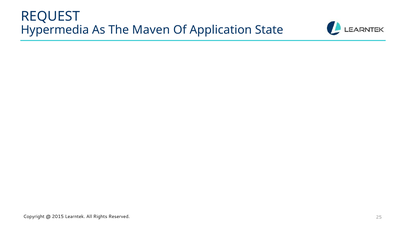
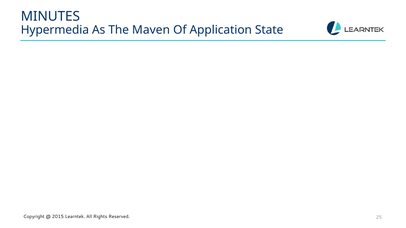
REQUEST: REQUEST -> MINUTES
